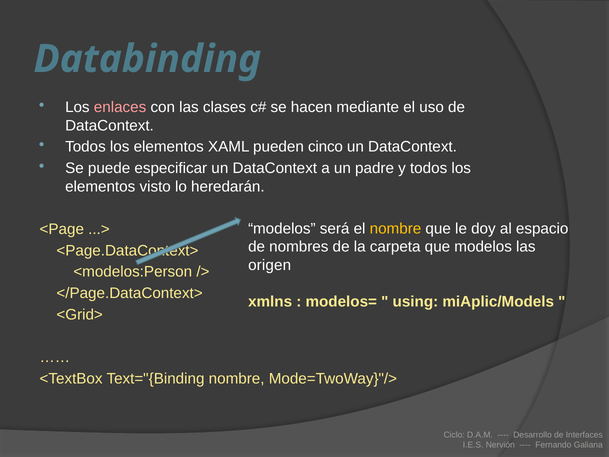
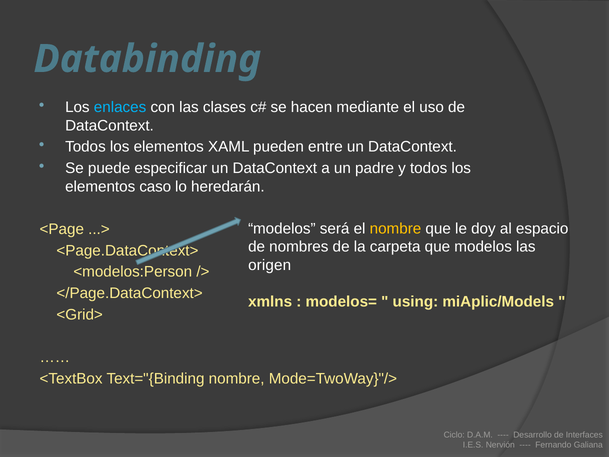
enlaces colour: pink -> light blue
cinco: cinco -> entre
visto: visto -> caso
